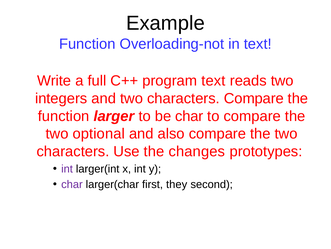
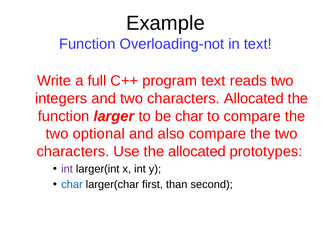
characters Compare: Compare -> Allocated
the changes: changes -> allocated
char at (72, 184) colour: purple -> blue
they: they -> than
